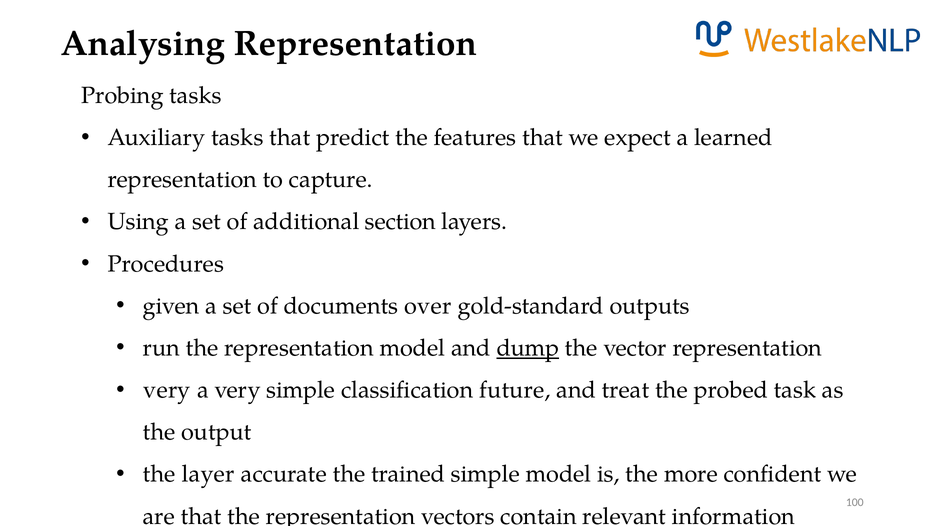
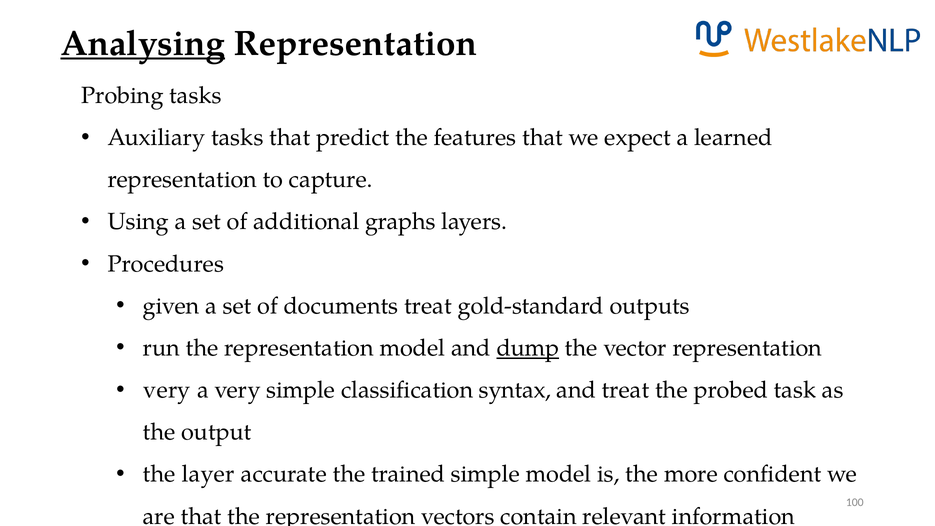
Analysing underline: none -> present
section: section -> graphs
documents over: over -> treat
future: future -> syntax
